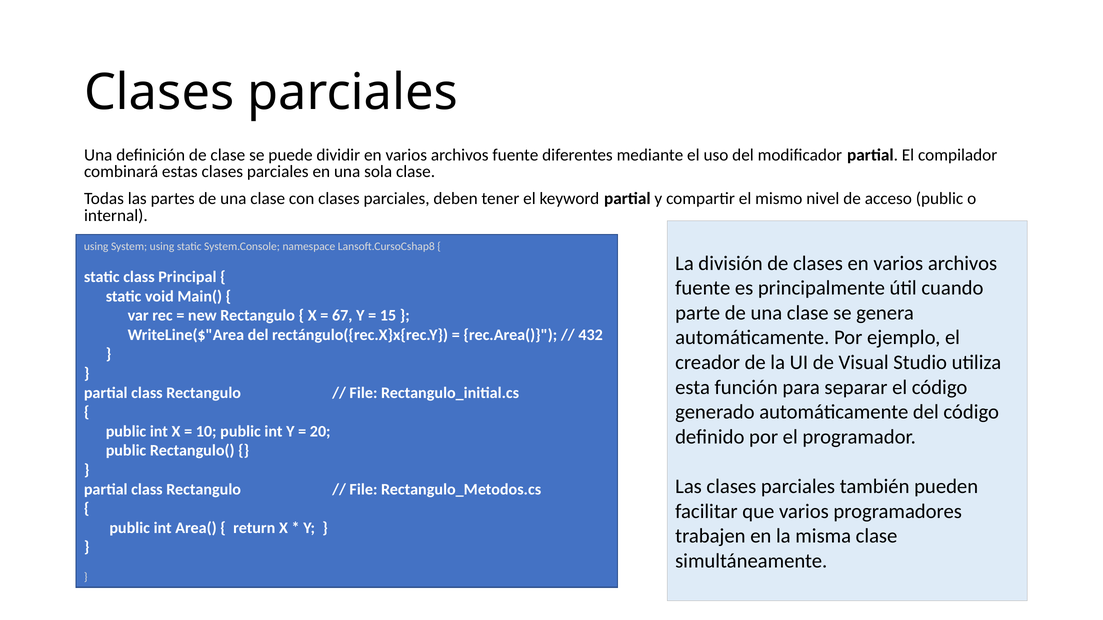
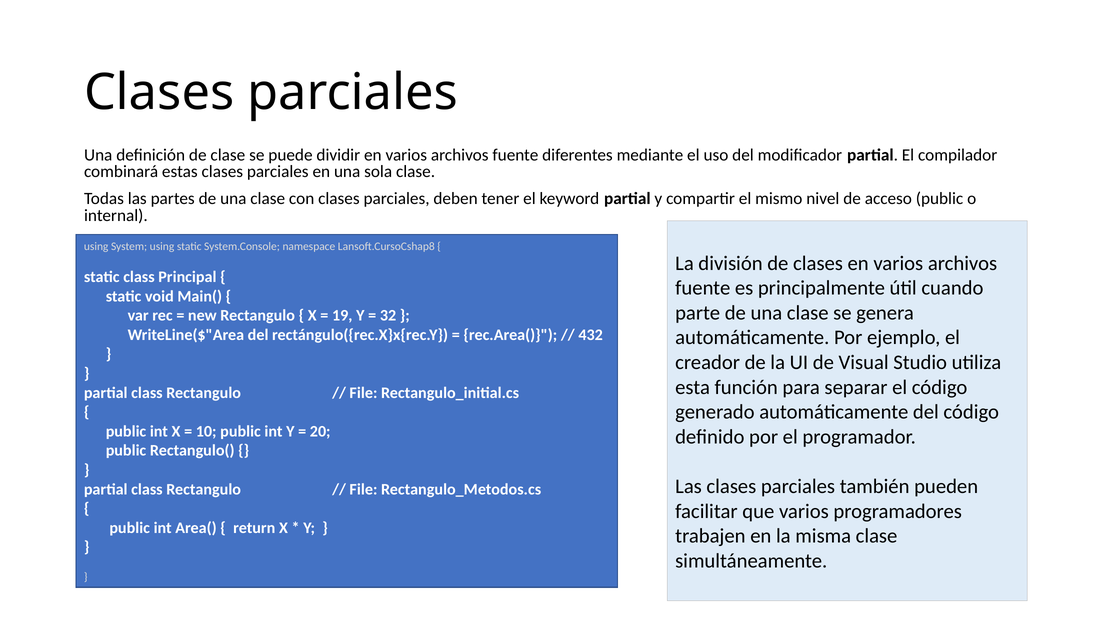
67: 67 -> 19
15: 15 -> 32
